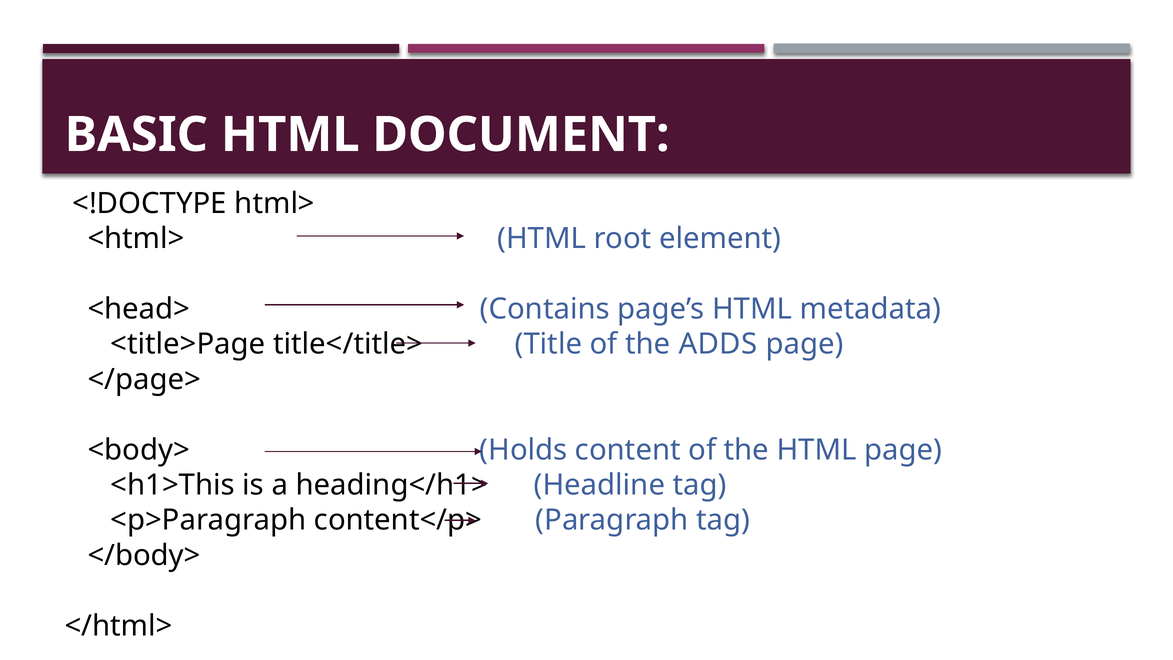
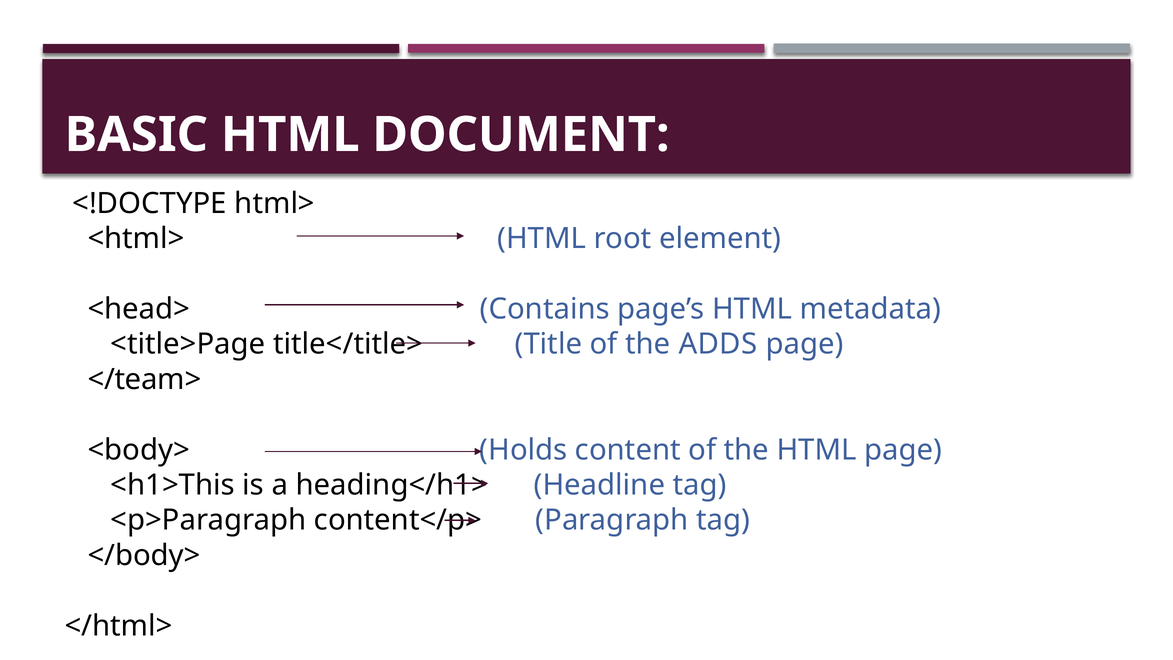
</page>: </page> -> </team>
